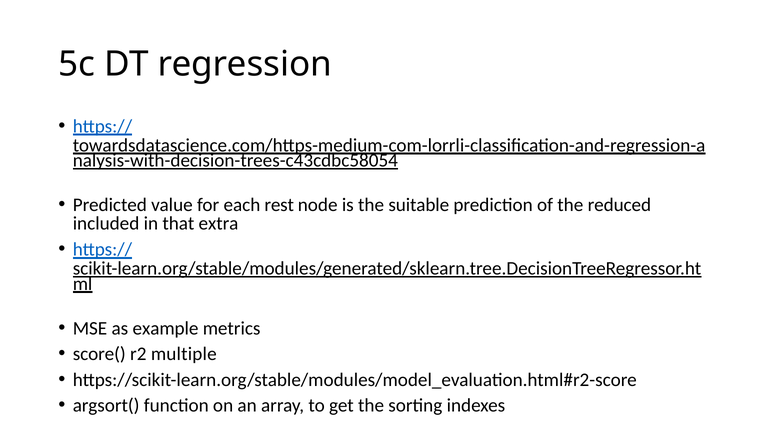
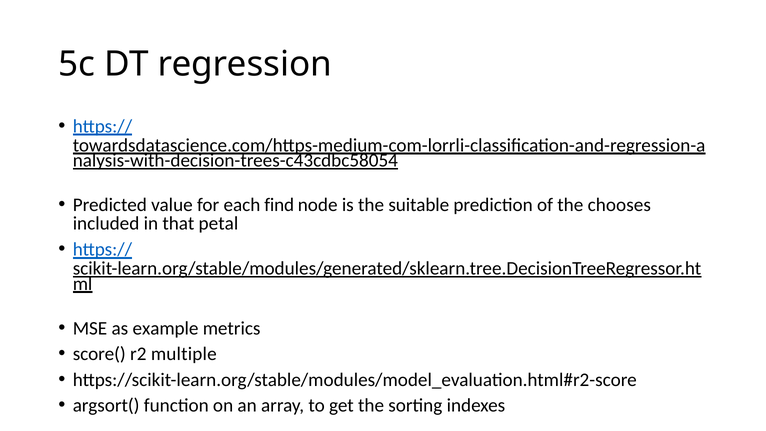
rest: rest -> find
reduced: reduced -> chooses
extra: extra -> petal
